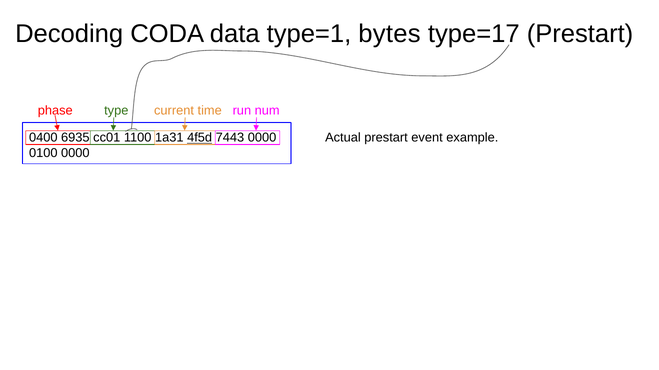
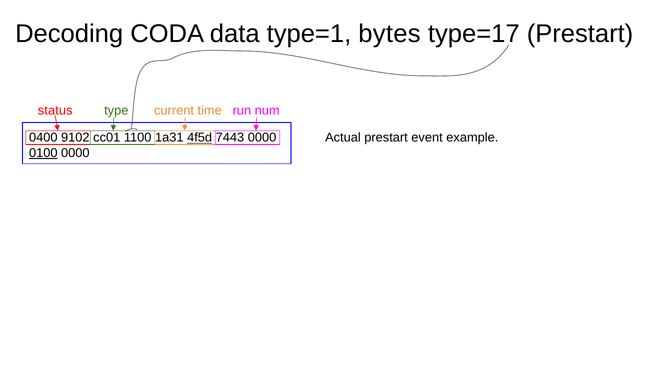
phase: phase -> status
6935: 6935 -> 9102
0100 underline: none -> present
